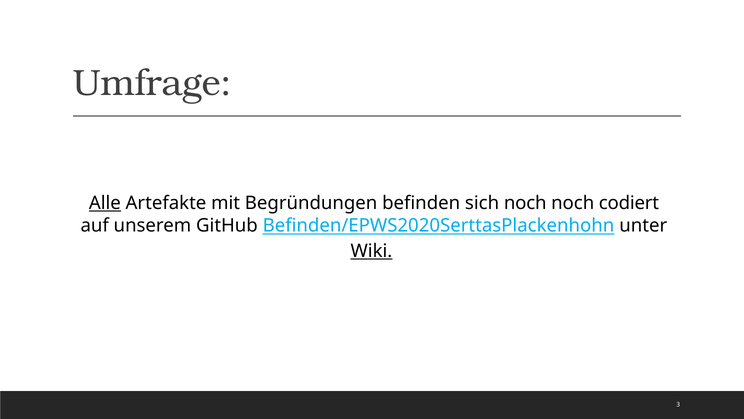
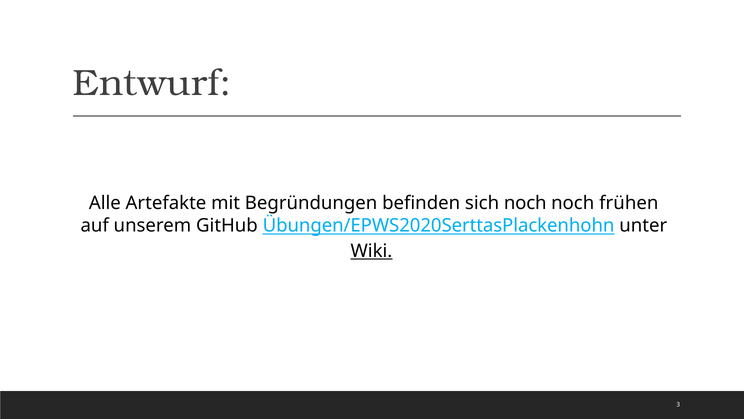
Umfrage: Umfrage -> Entwurf
Alle underline: present -> none
codiert: codiert -> frühen
Befinden/EPWS2020SerttasPlackenhohn: Befinden/EPWS2020SerttasPlackenhohn -> Übungen/EPWS2020SerttasPlackenhohn
